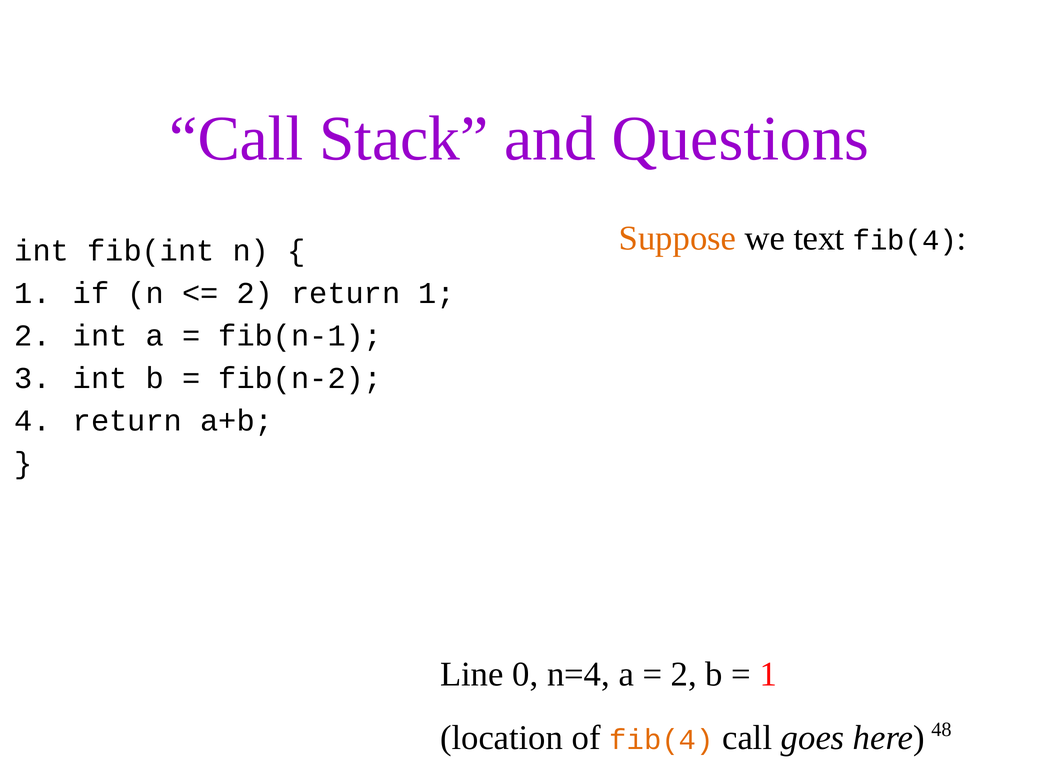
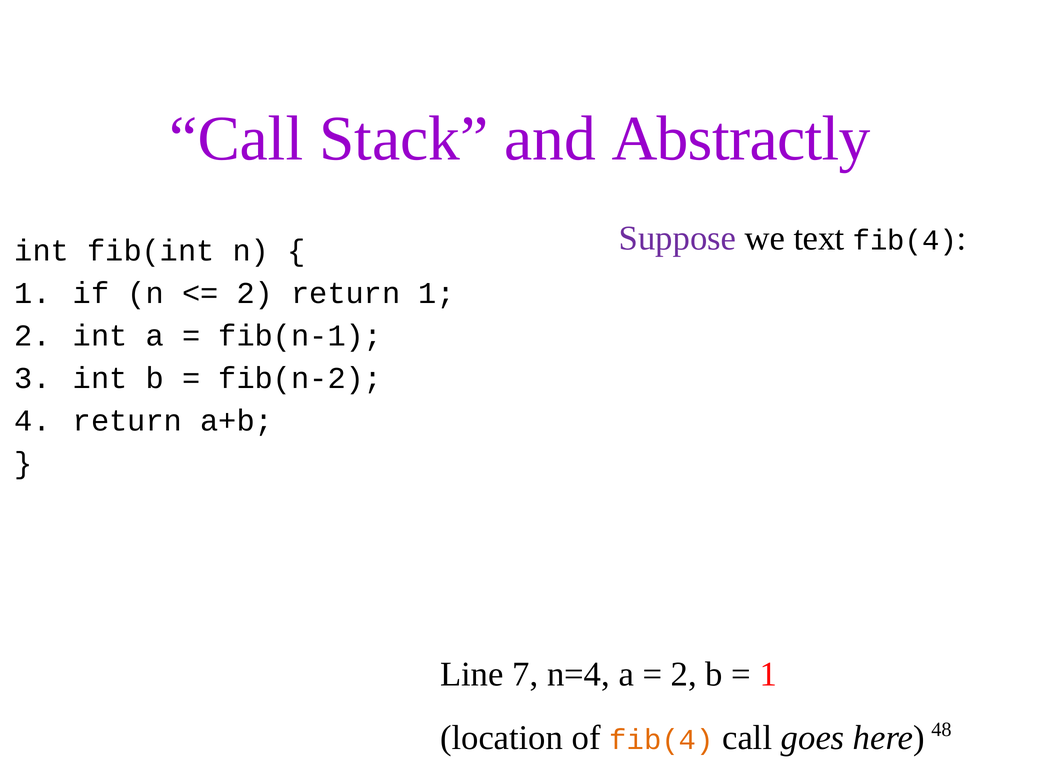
Questions: Questions -> Abstractly
Suppose colour: orange -> purple
0: 0 -> 7
